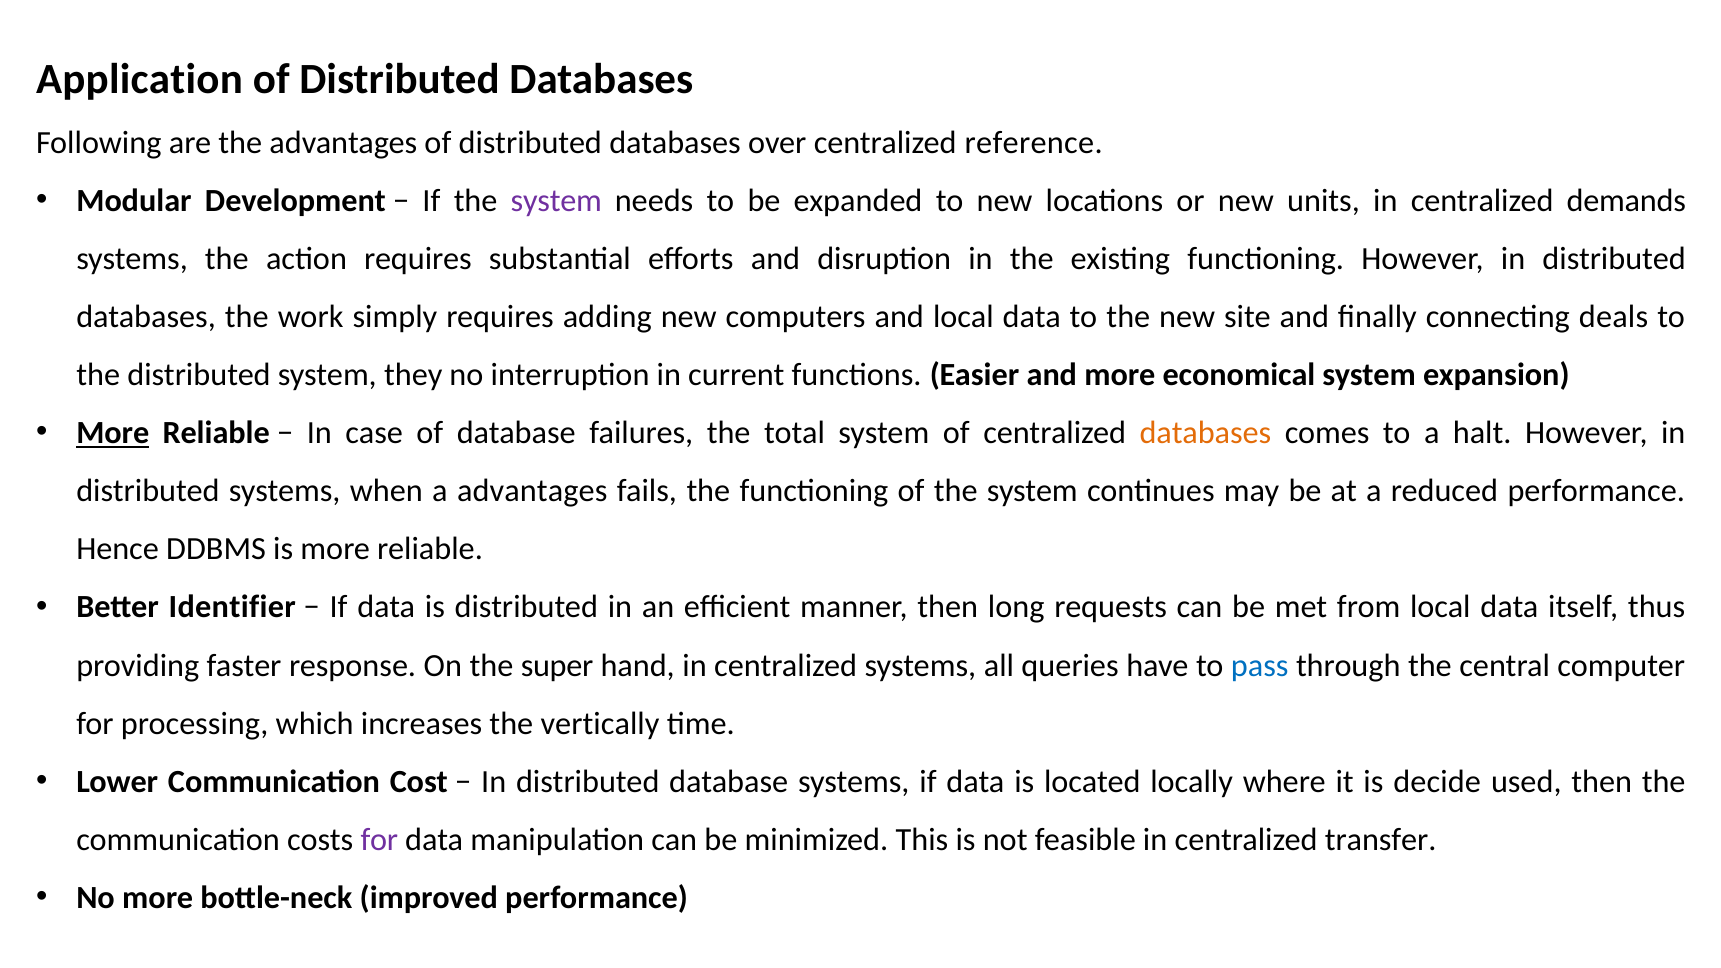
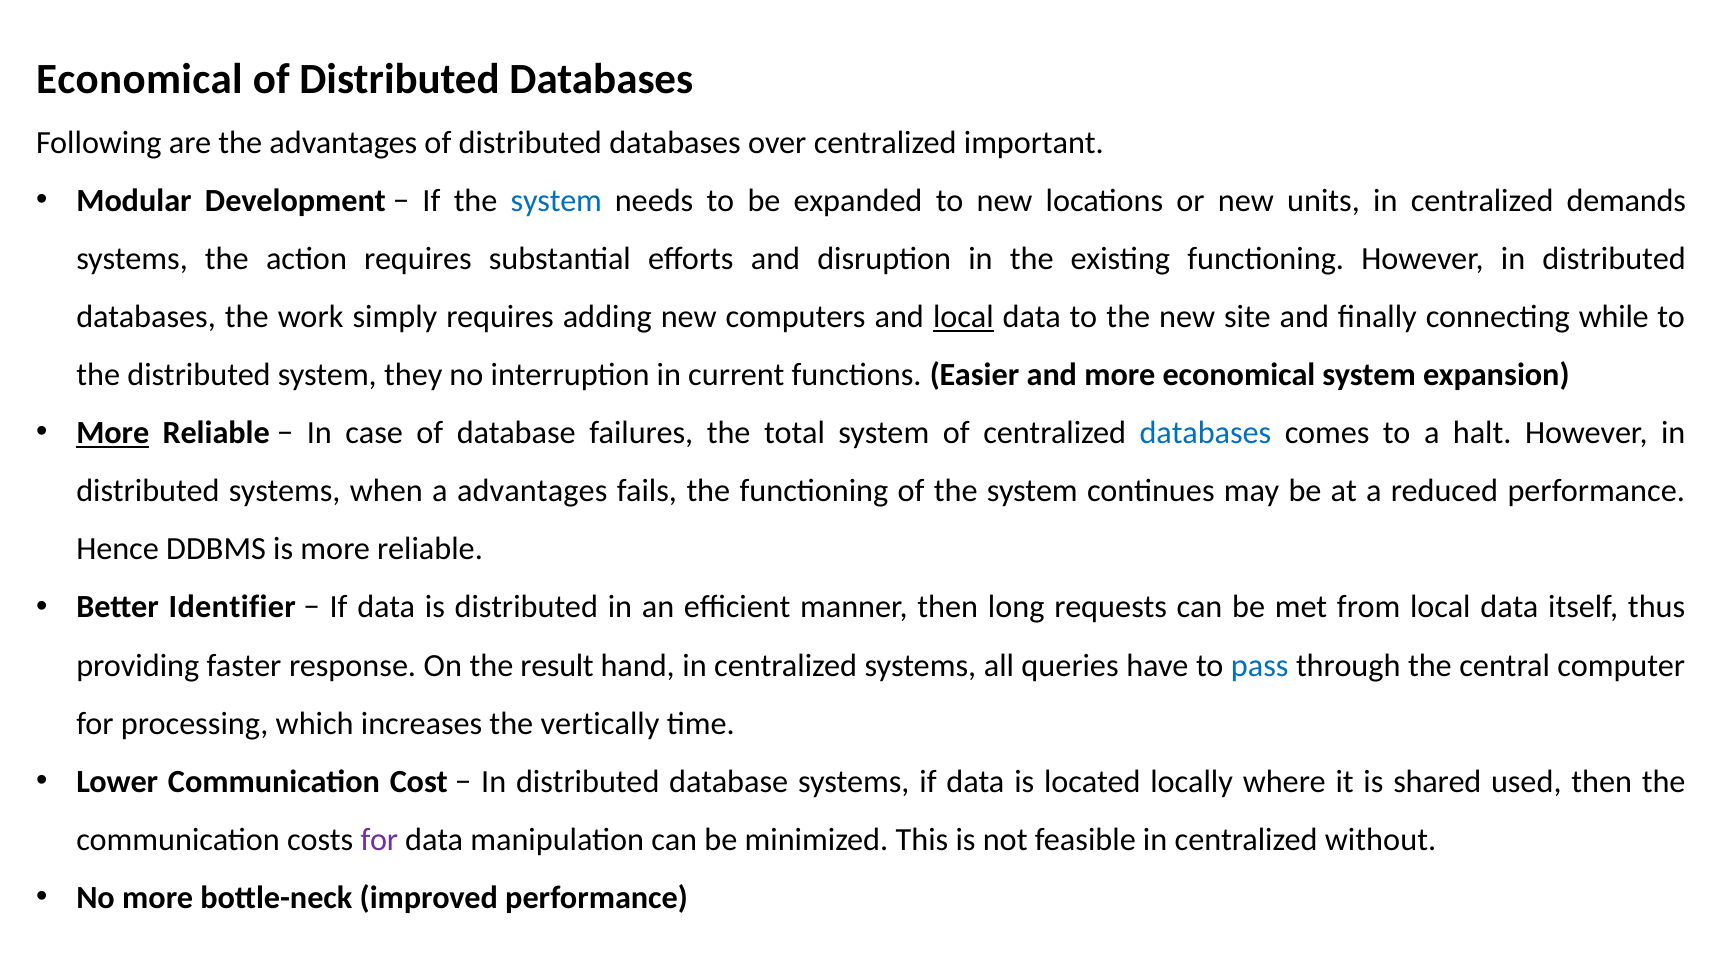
Application at (139, 79): Application -> Economical
reference: reference -> important
system at (556, 201) colour: purple -> blue
local at (963, 317) underline: none -> present
deals: deals -> while
databases at (1205, 433) colour: orange -> blue
super: super -> result
decide: decide -> shared
transfer: transfer -> without
